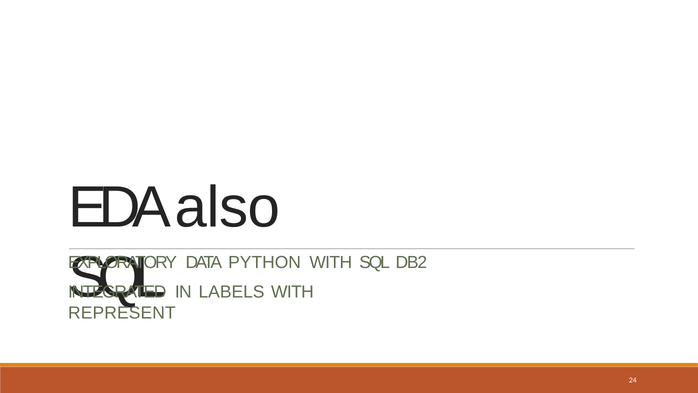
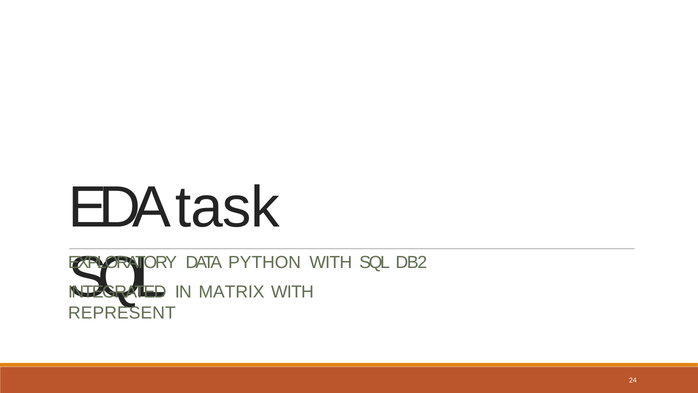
also: also -> task
LABELS: LABELS -> MATRIX
